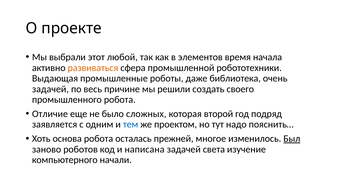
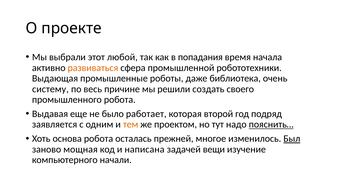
элементов: элементов -> попадания
задачей at (50, 89): задачей -> систему
Отличие: Отличие -> Выдавая
сложных: сложных -> работает
тем colour: blue -> orange
пояснить… underline: none -> present
роботов: роботов -> мощная
света: света -> вещи
